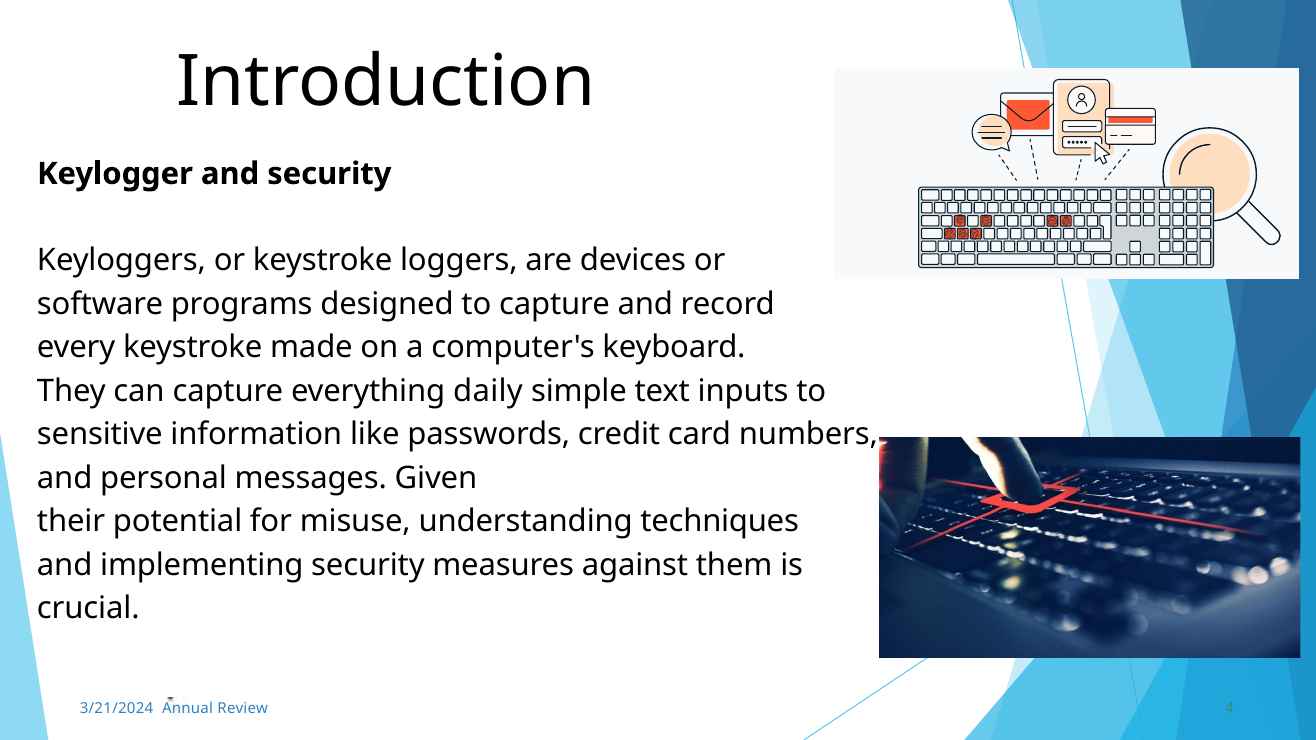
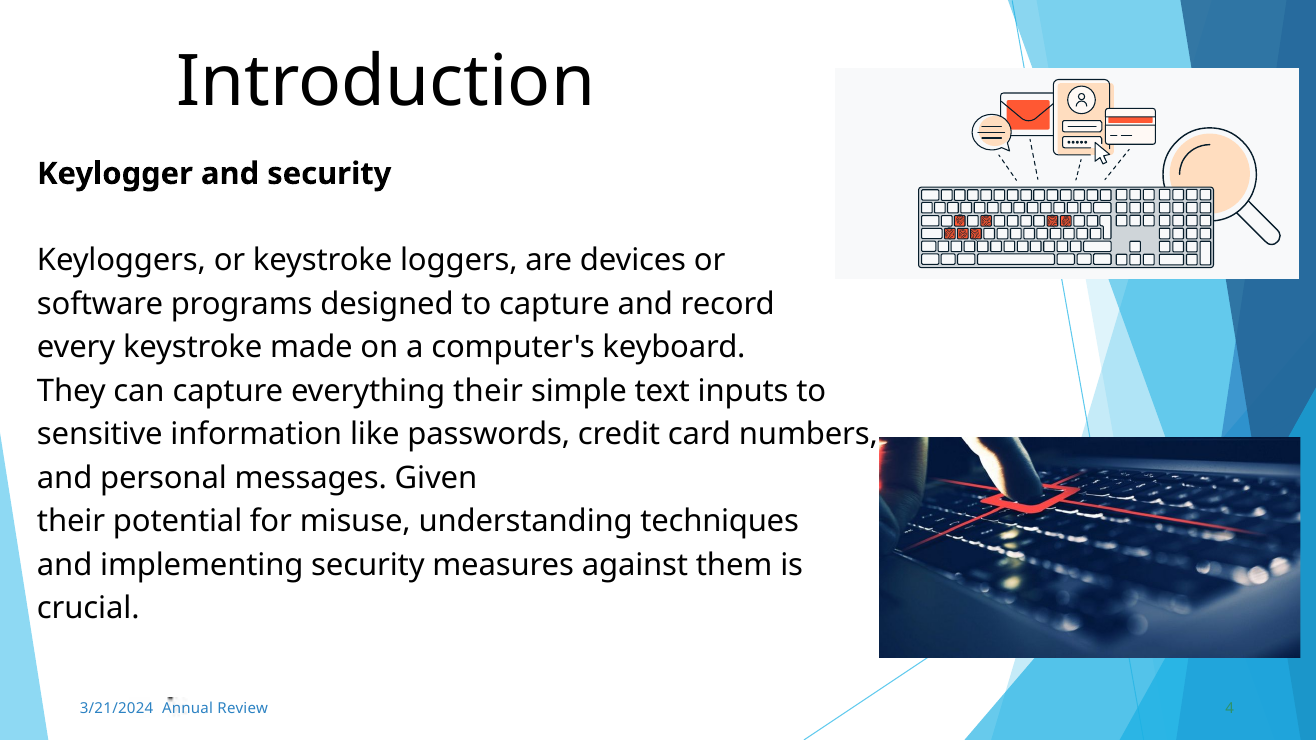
everything daily: daily -> their
